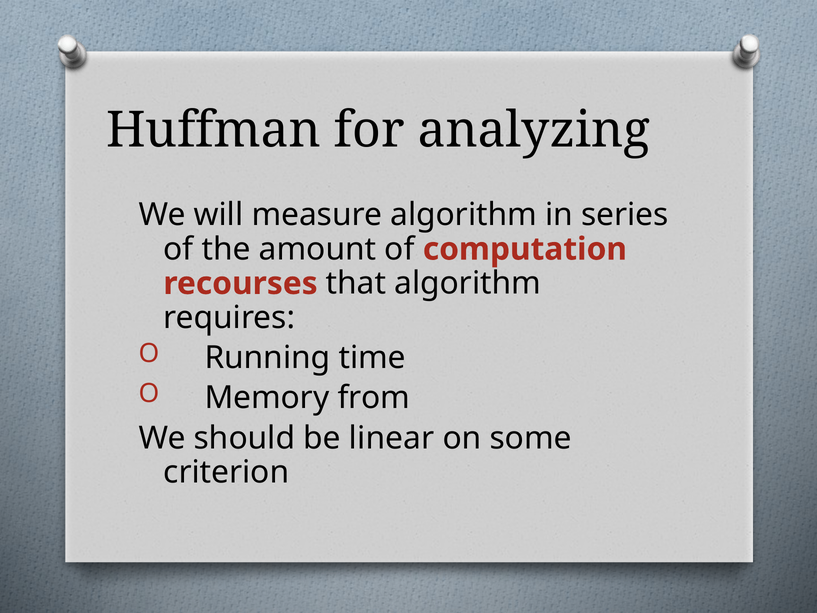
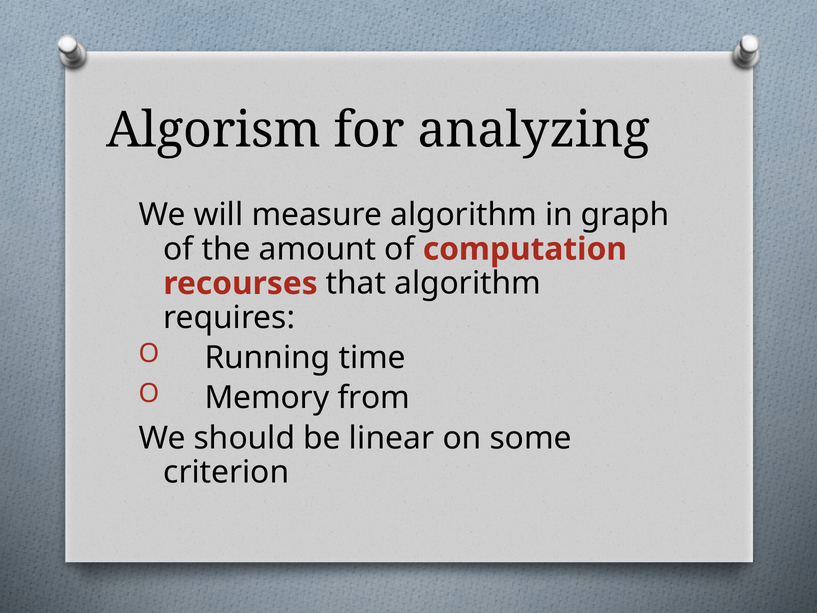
Huffman: Huffman -> Algorism
series: series -> graph
